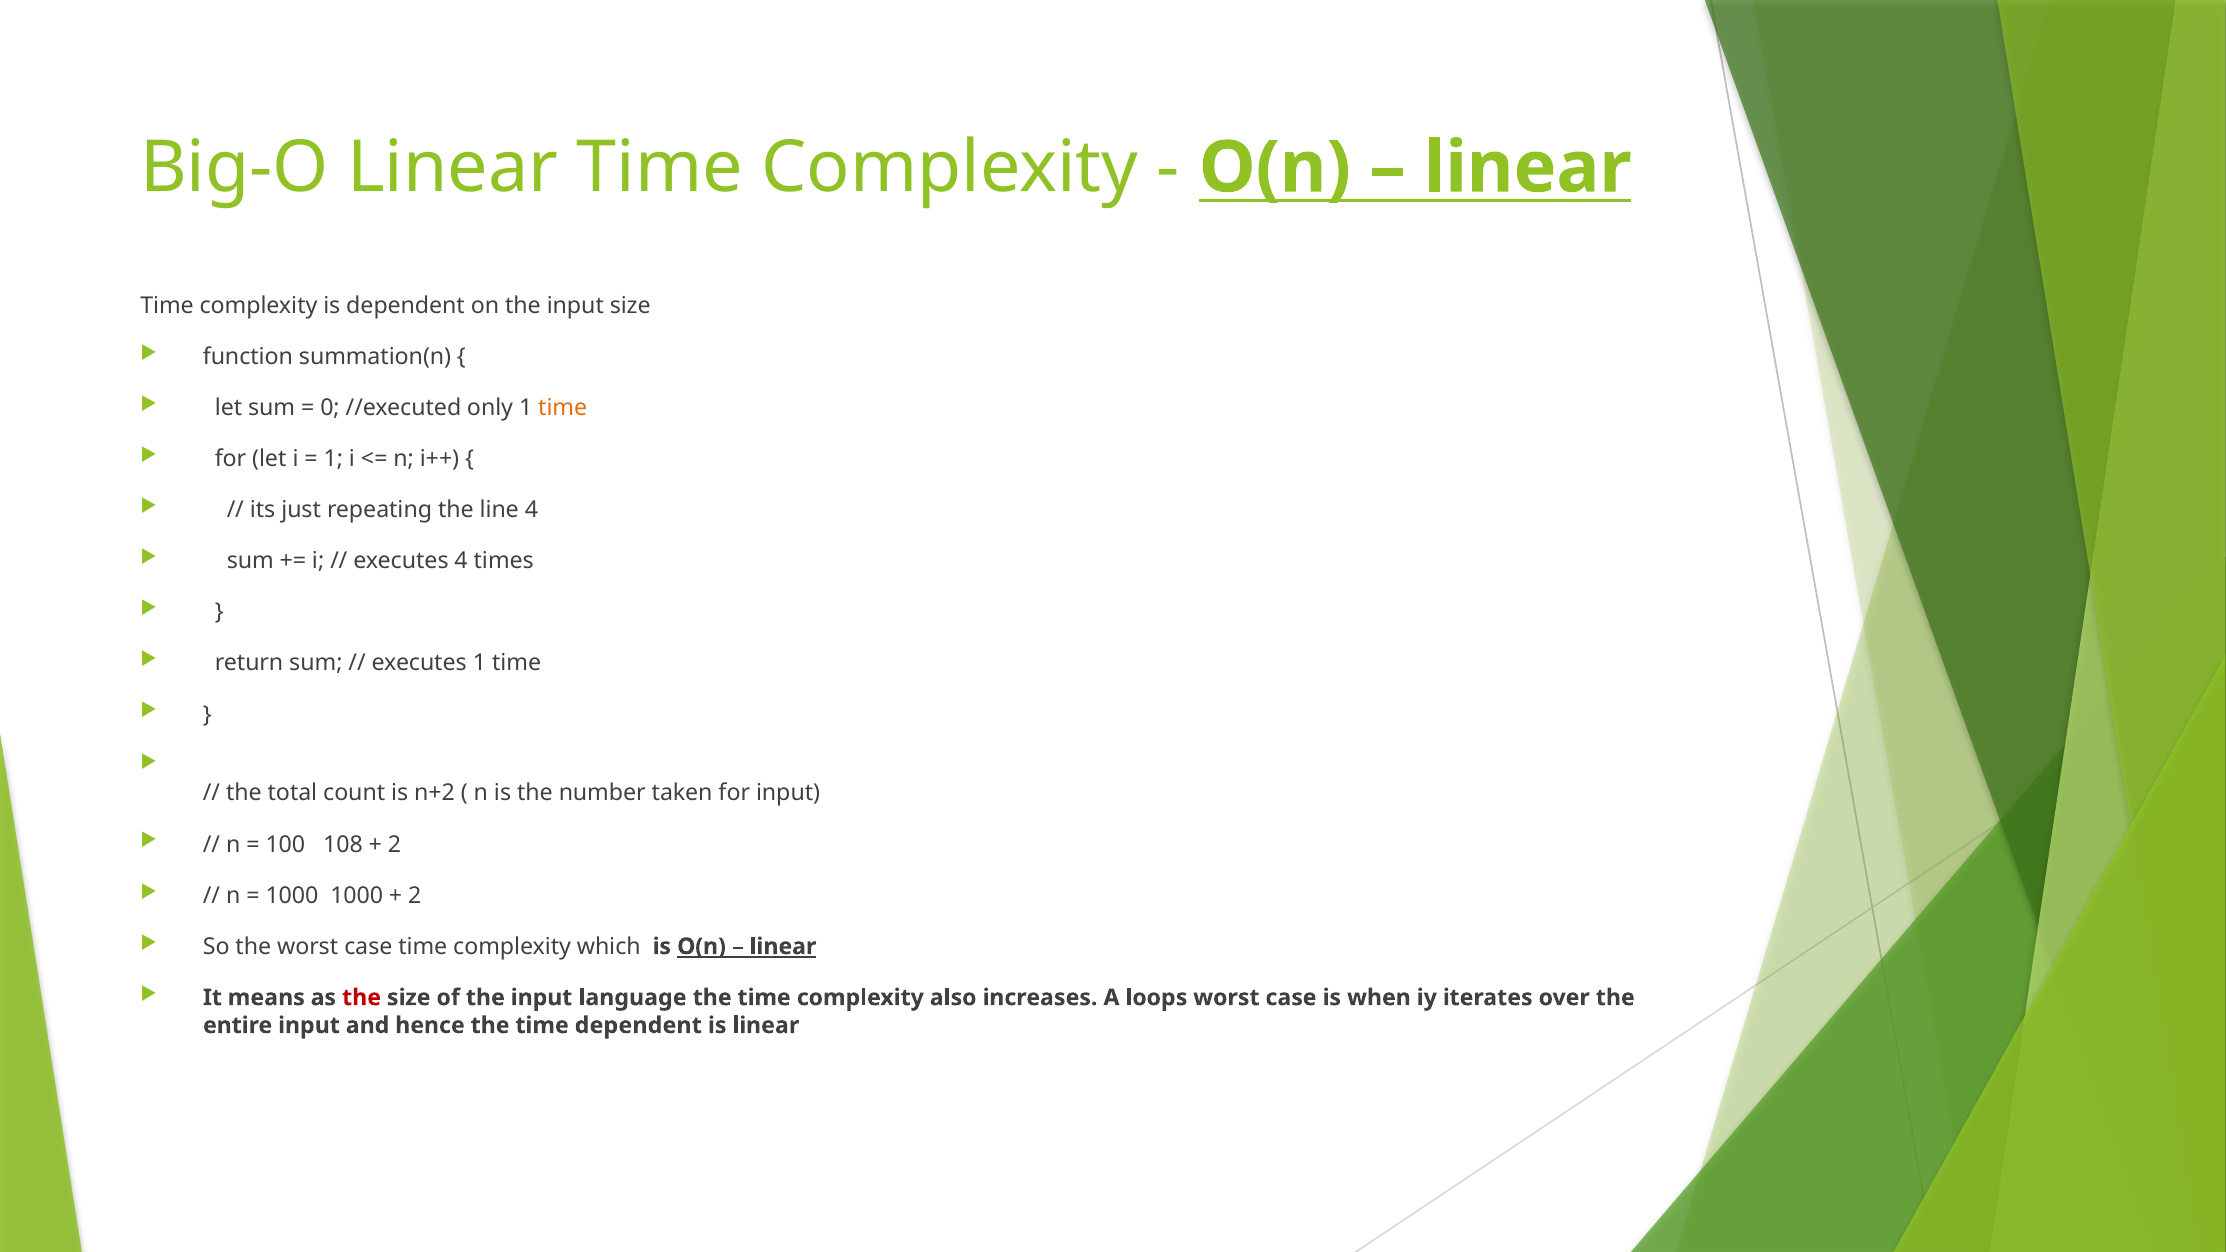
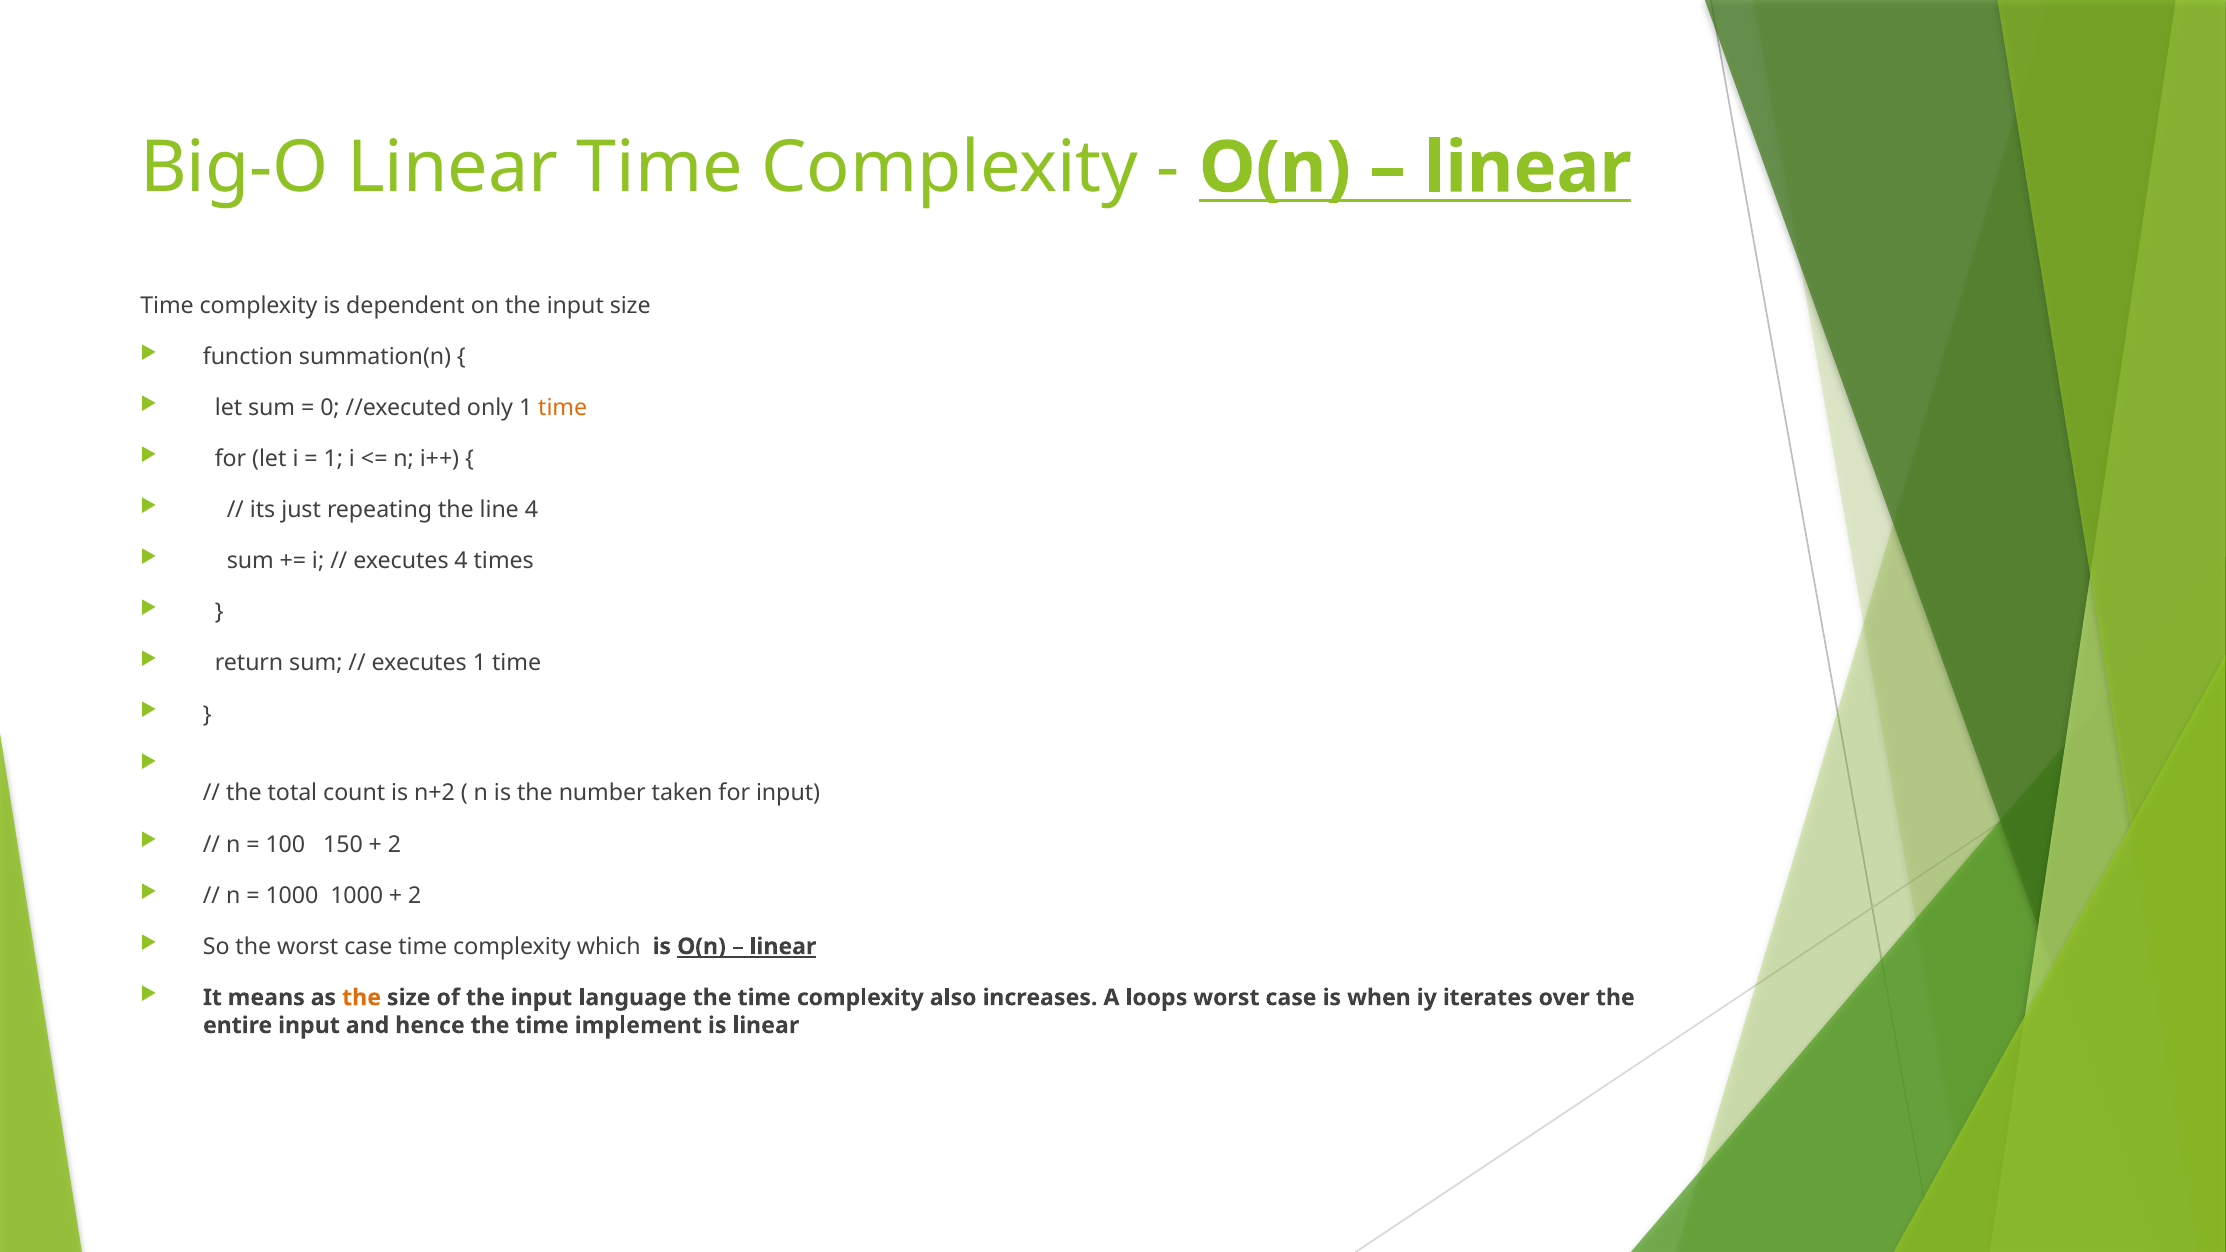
108: 108 -> 150
the at (362, 998) colour: red -> orange
time dependent: dependent -> implement
